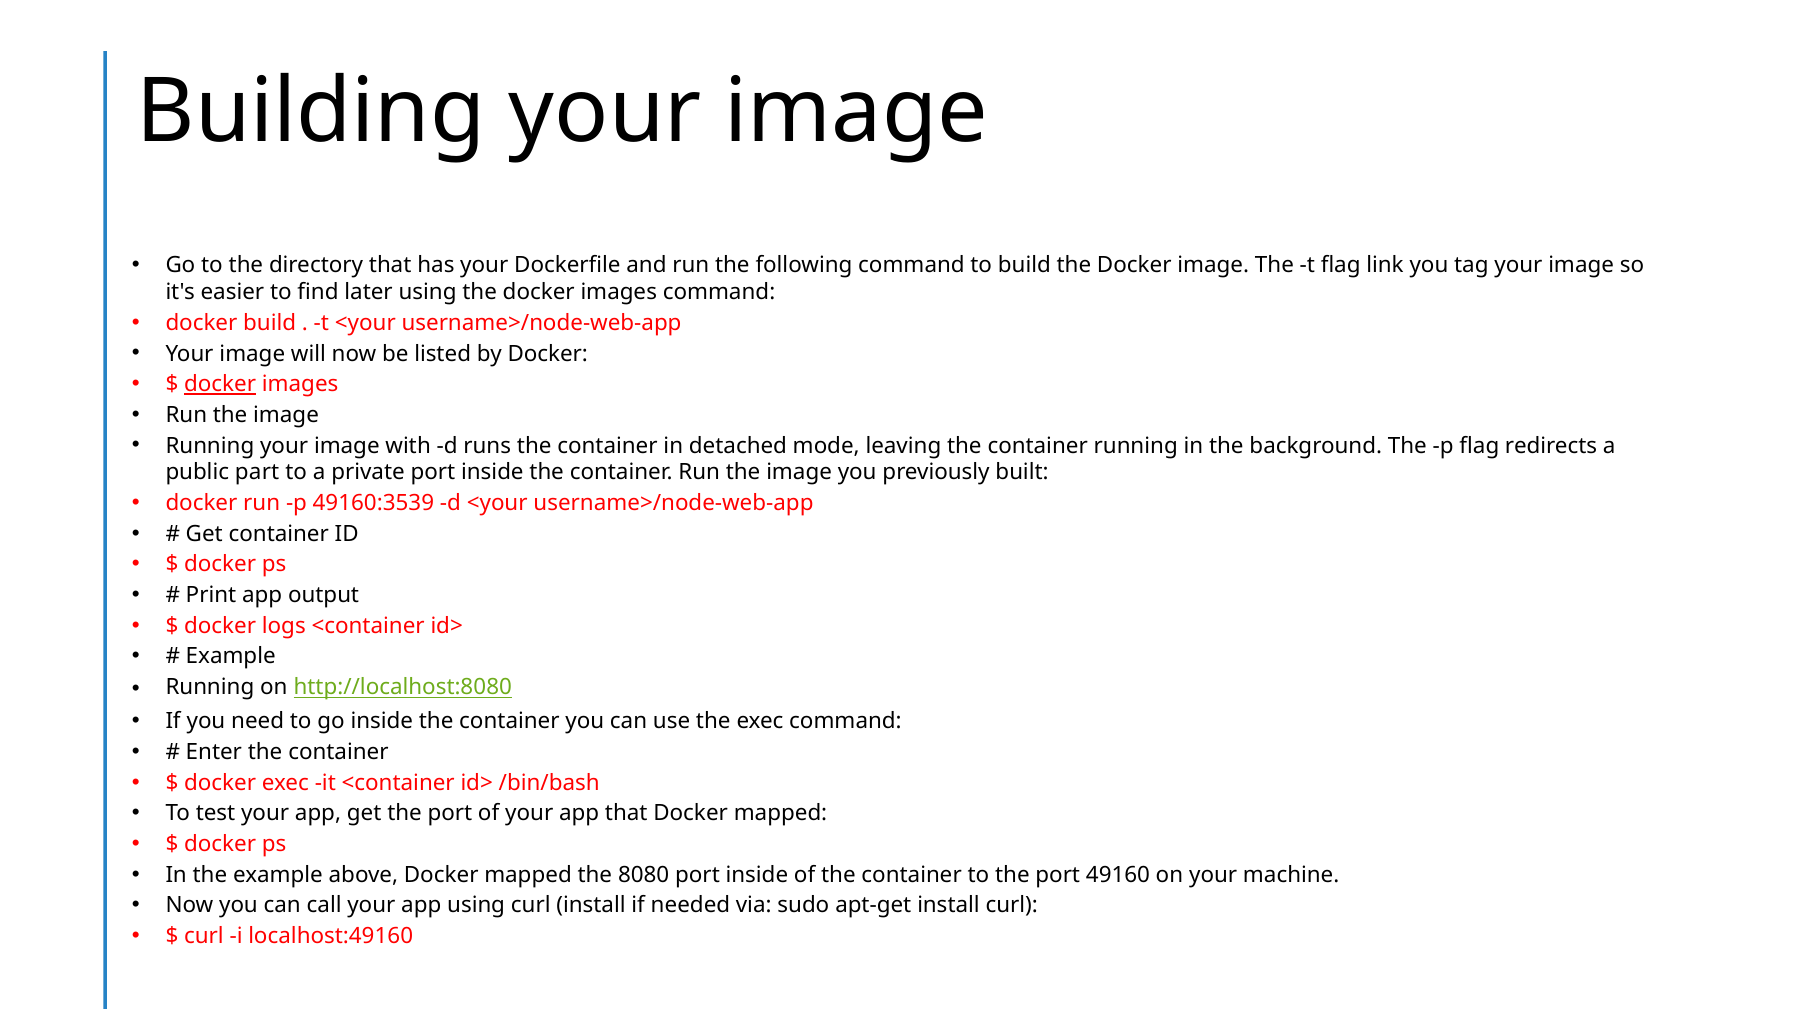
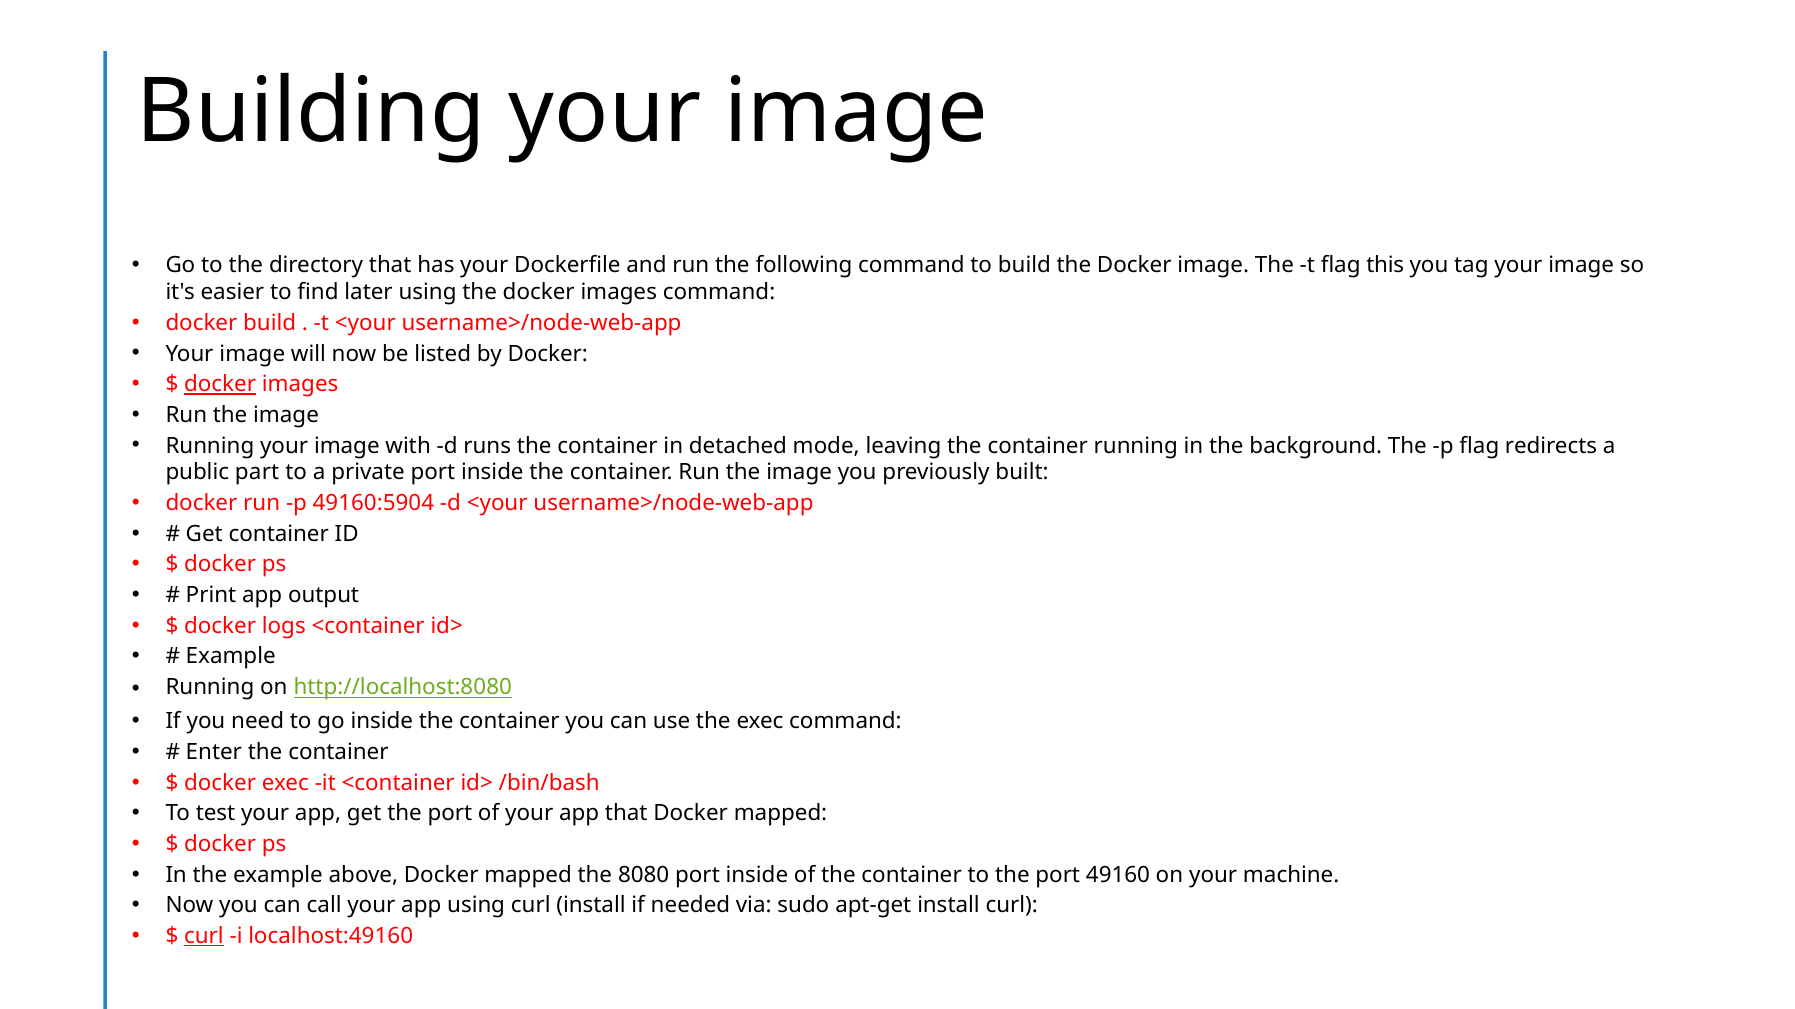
link: link -> this
49160:3539: 49160:3539 -> 49160:5904
curl at (204, 937) underline: none -> present
